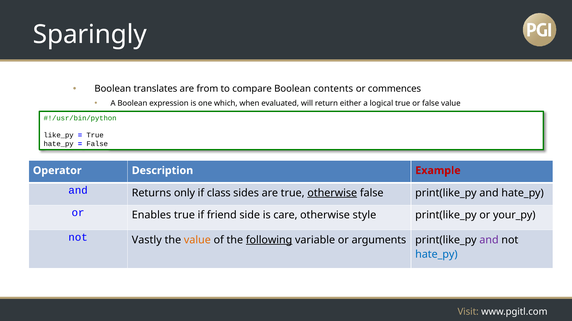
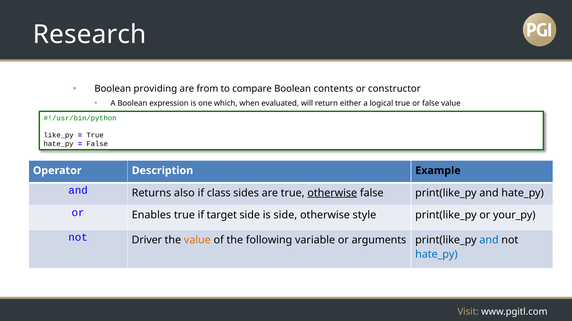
Sparingly: Sparingly -> Research
translates: translates -> providing
commences: commences -> constructor
Example colour: red -> black
only: only -> also
friend: friend -> target
is care: care -> side
Vastly: Vastly -> Driver
following underline: present -> none
and at (489, 240) colour: purple -> blue
